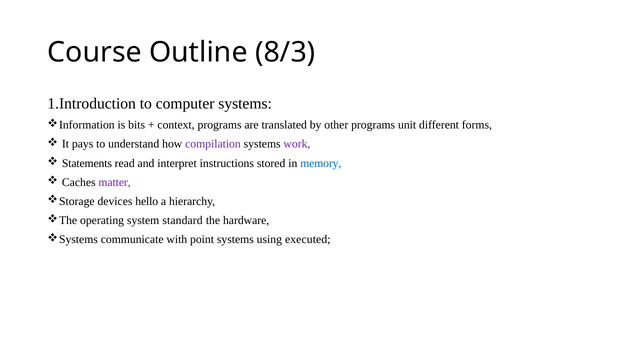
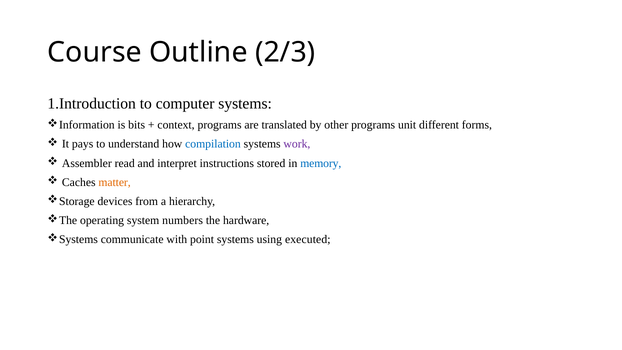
8/3: 8/3 -> 2/3
compilation colour: purple -> blue
Statements: Statements -> Assembler
matter colour: purple -> orange
hello: hello -> from
standard: standard -> numbers
